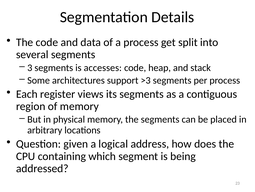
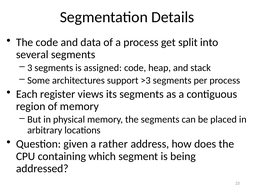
accesses: accesses -> assigned
logical: logical -> rather
